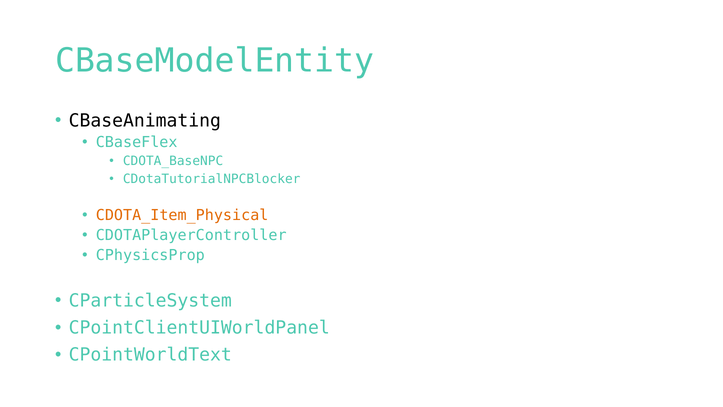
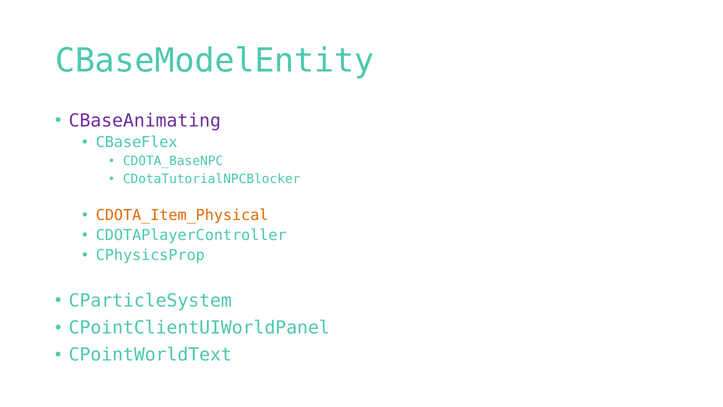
CBaseAnimating colour: black -> purple
